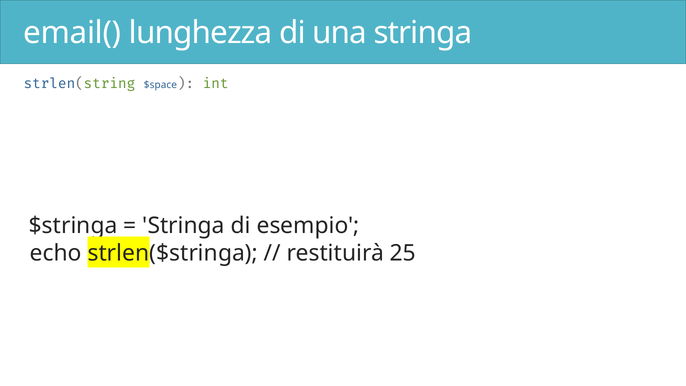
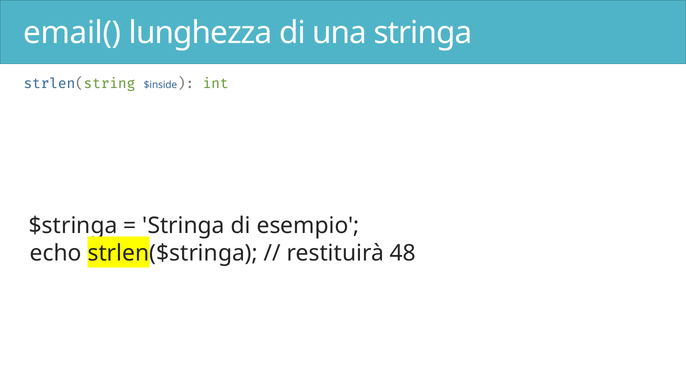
$space: $space -> $inside
25: 25 -> 48
